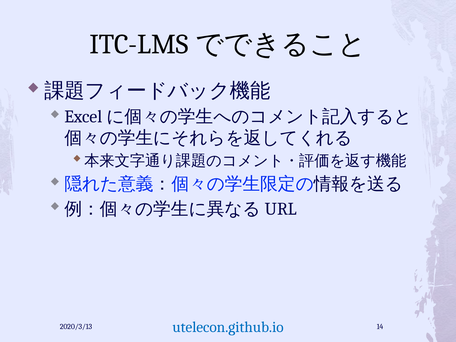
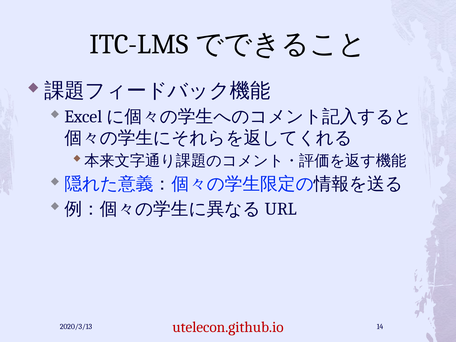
utelecon.github.io colour: blue -> red
